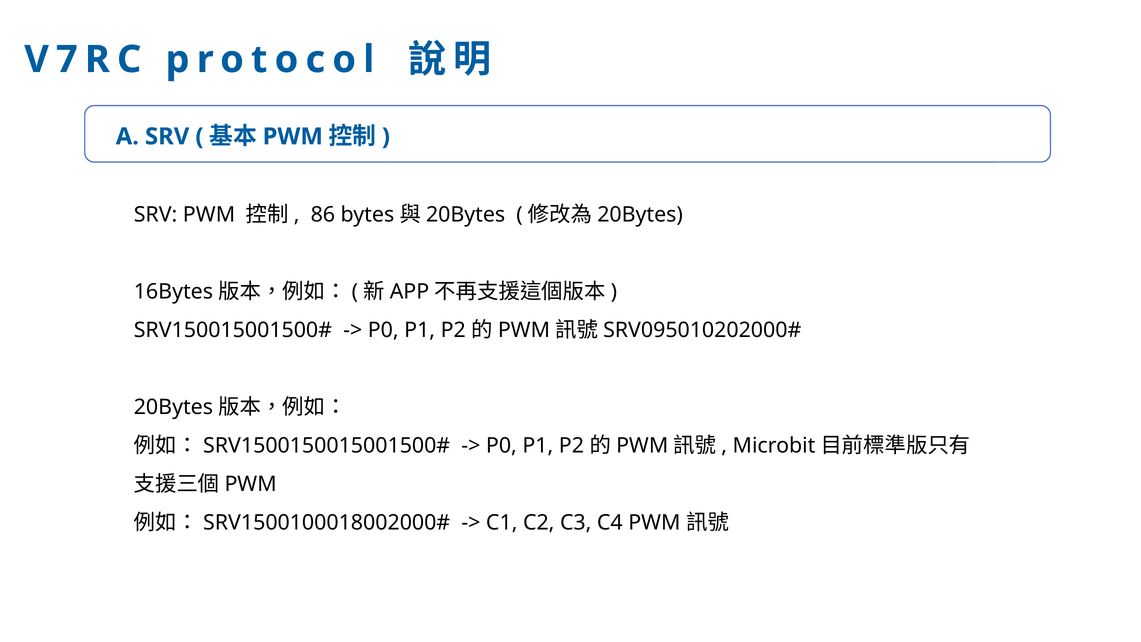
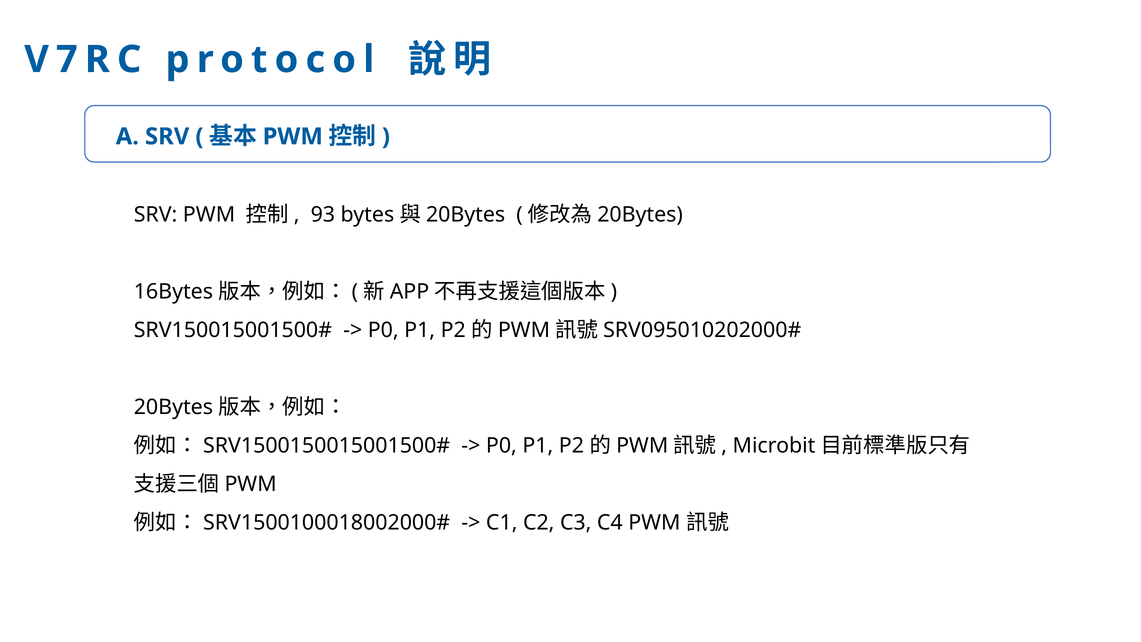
86: 86 -> 93
